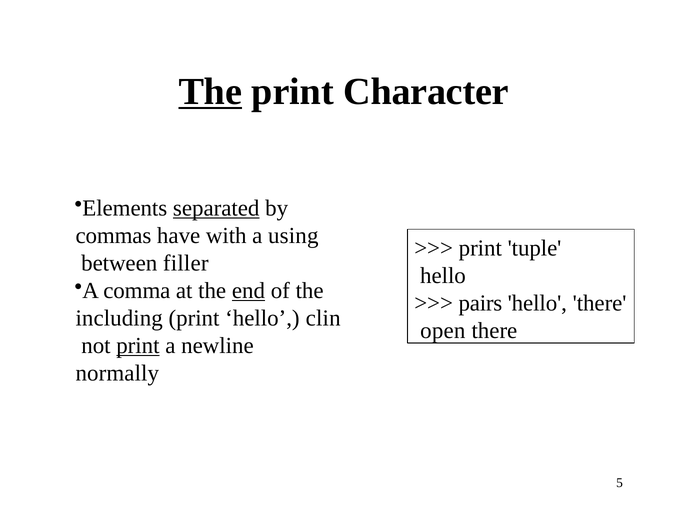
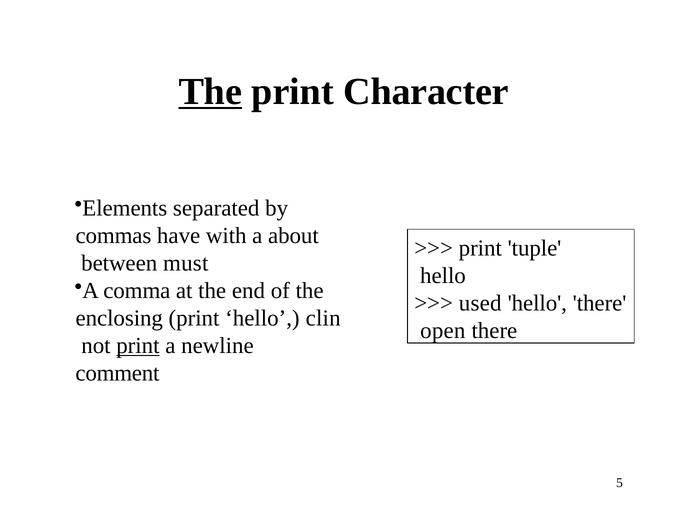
separated underline: present -> none
using: using -> about
filler: filler -> must
end underline: present -> none
pairs: pairs -> used
including: including -> enclosing
normally: normally -> comment
